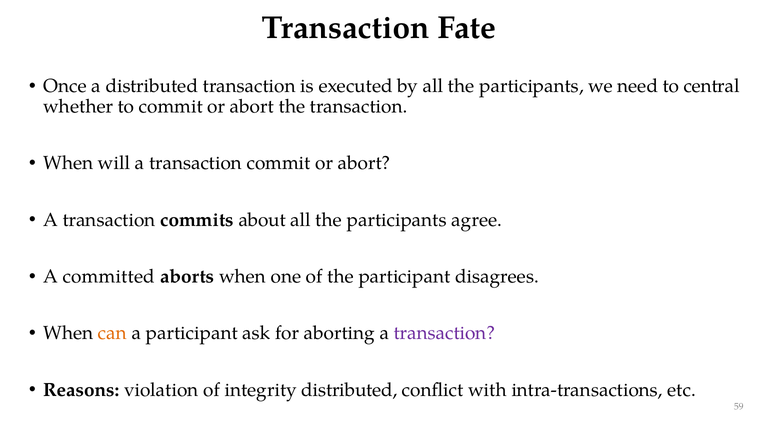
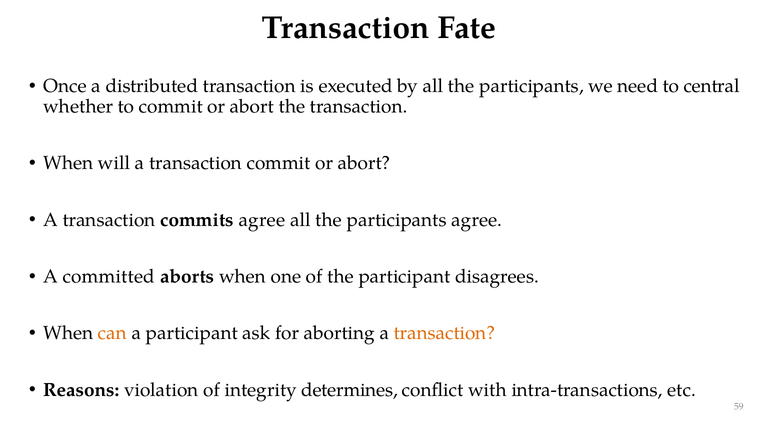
commits about: about -> agree
transaction at (444, 333) colour: purple -> orange
integrity distributed: distributed -> determines
